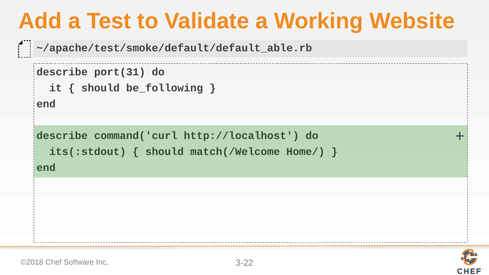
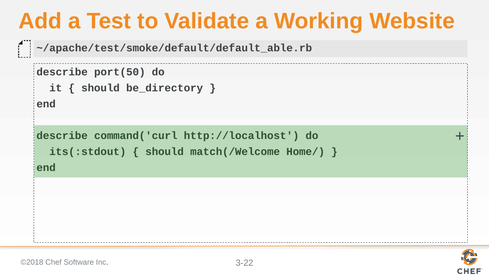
port(31: port(31 -> port(50
be_following: be_following -> be_directory
